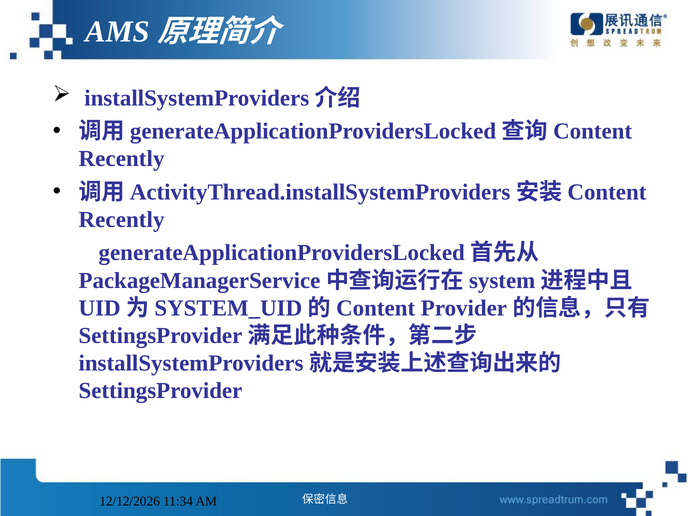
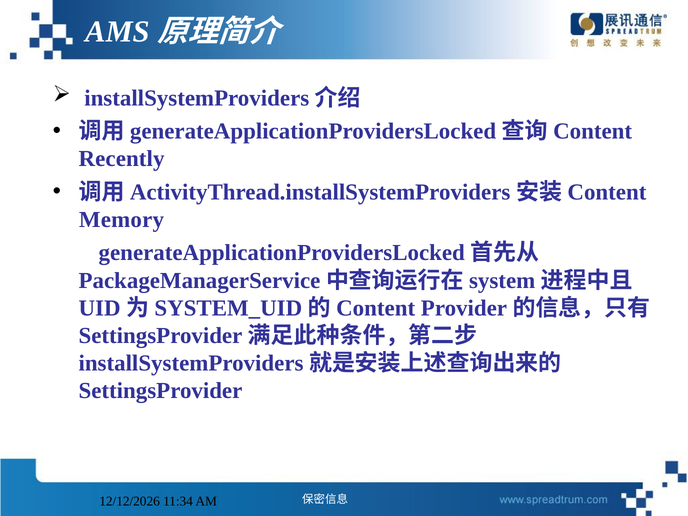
Recently at (122, 220): Recently -> Memory
